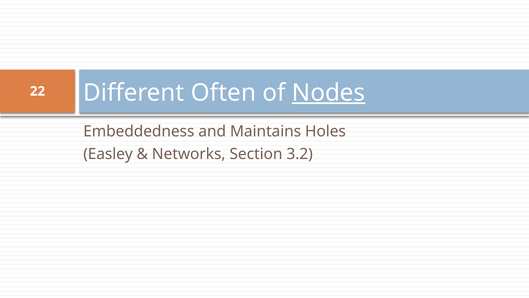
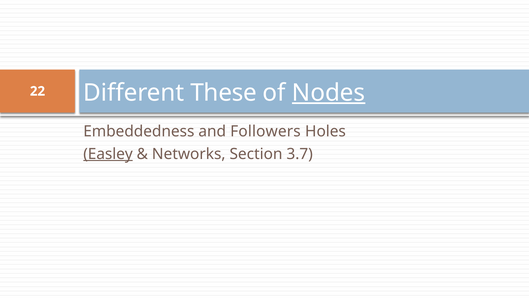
Often: Often -> These
Maintains: Maintains -> Followers
Easley underline: none -> present
3.2: 3.2 -> 3.7
